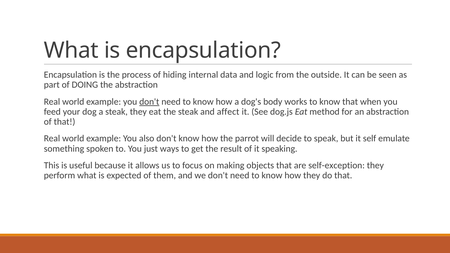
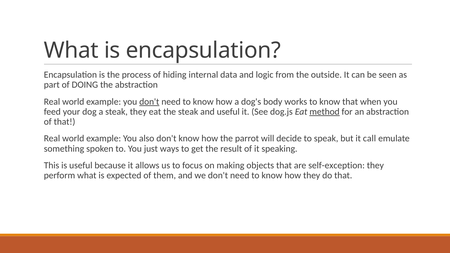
and affect: affect -> useful
method underline: none -> present
self: self -> call
